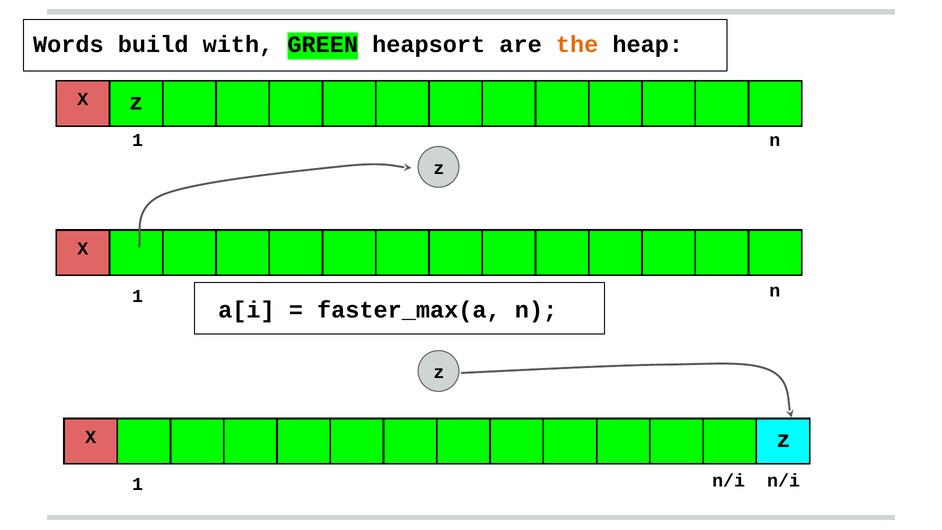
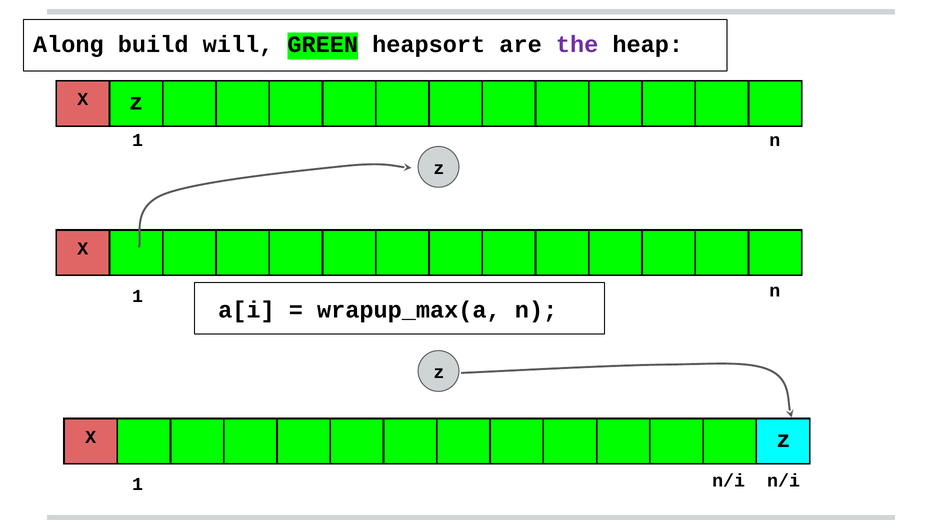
Words: Words -> Along
with: with -> will
the colour: orange -> purple
faster_max(a: faster_max(a -> wrapup_max(a
